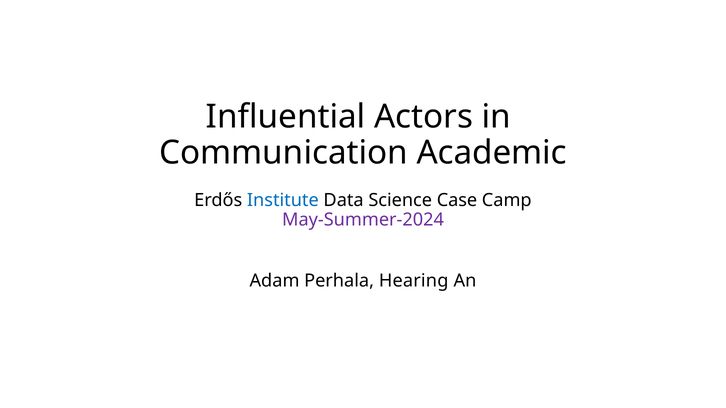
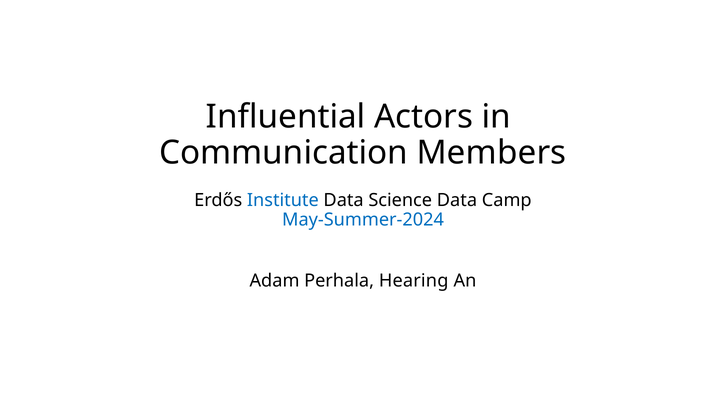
Academic: Academic -> Members
Science Case: Case -> Data
May-Summer-2024 colour: purple -> blue
